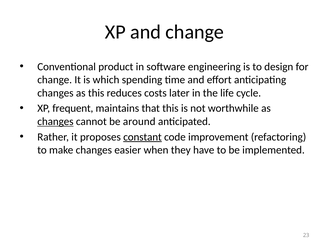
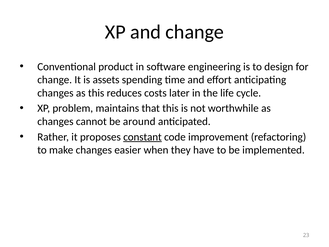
which: which -> assets
frequent: frequent -> problem
changes at (55, 121) underline: present -> none
